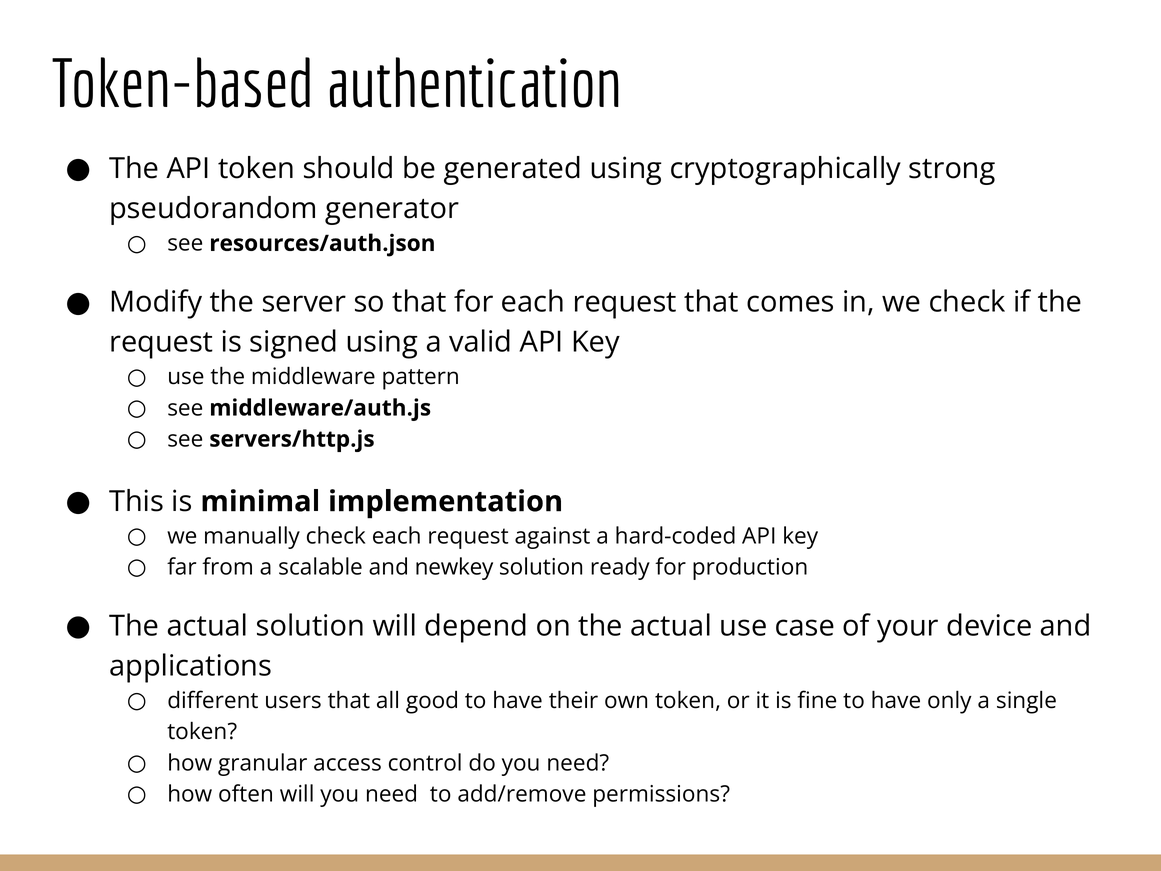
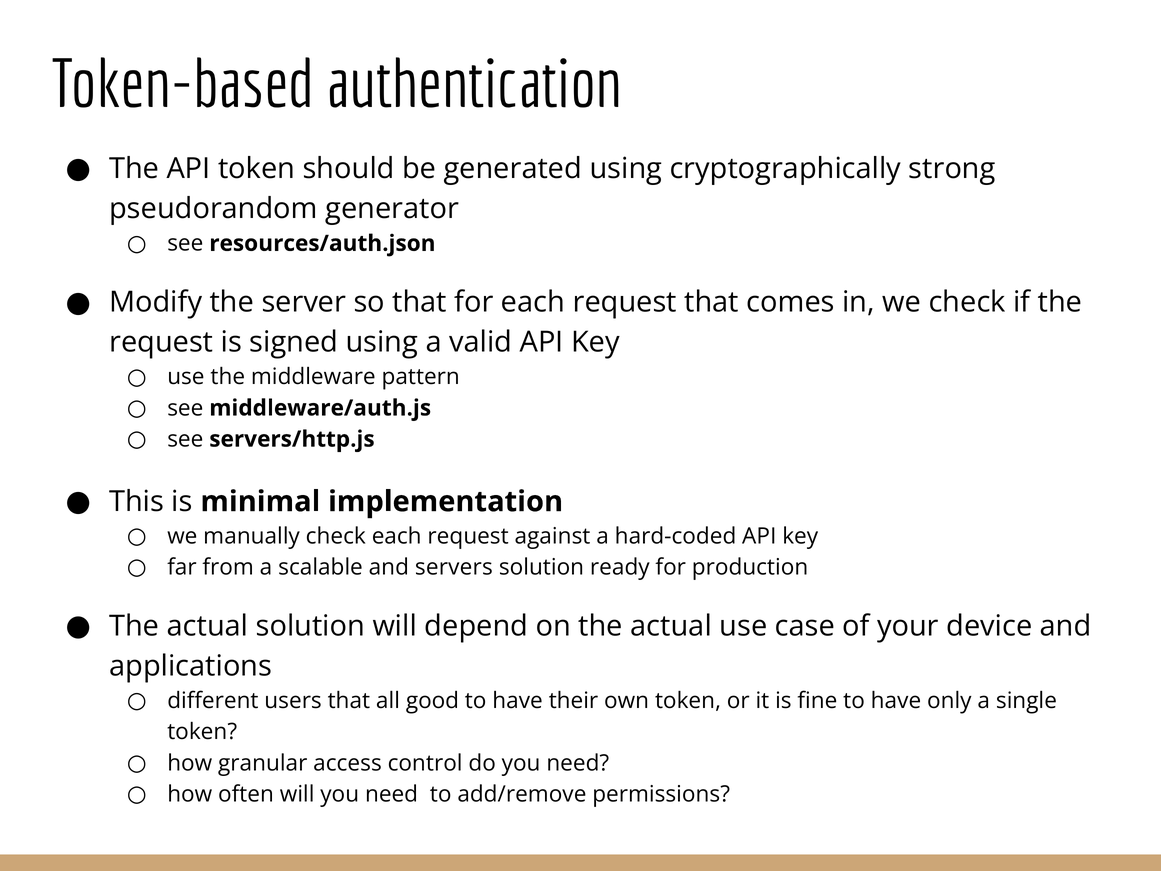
newkey: newkey -> servers
